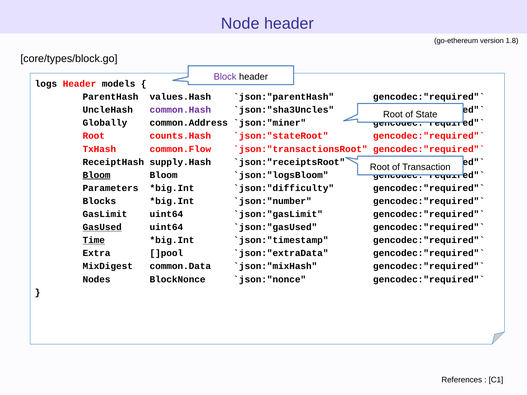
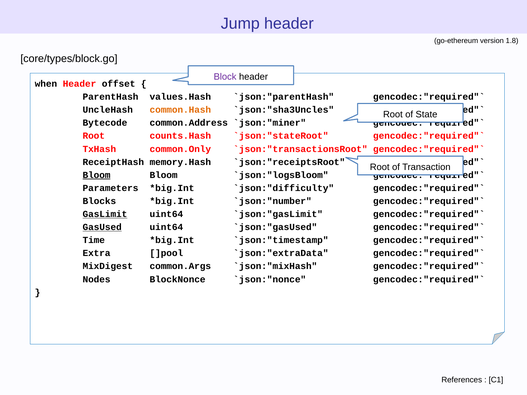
Node: Node -> Jump
logs: logs -> when
models: models -> offset
common.Hash colour: purple -> orange
Globally: Globally -> Bytecode
common.Flow: common.Flow -> common.Only
supply.Hash: supply.Hash -> memory.Hash
GasLimit underline: none -> present
Time underline: present -> none
common.Data: common.Data -> common.Args
